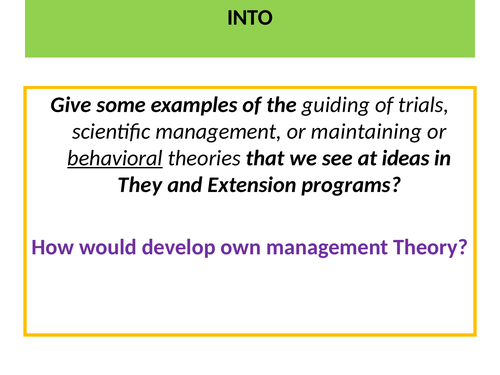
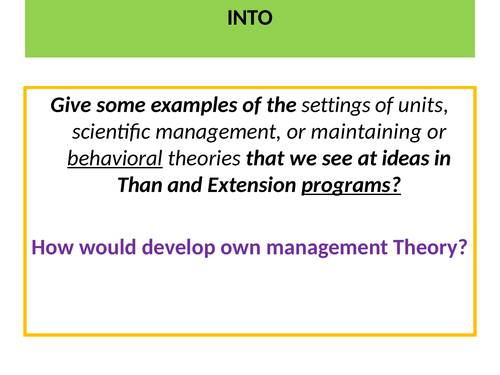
guiding: guiding -> settings
trials: trials -> units
They: They -> Than
programs underline: none -> present
